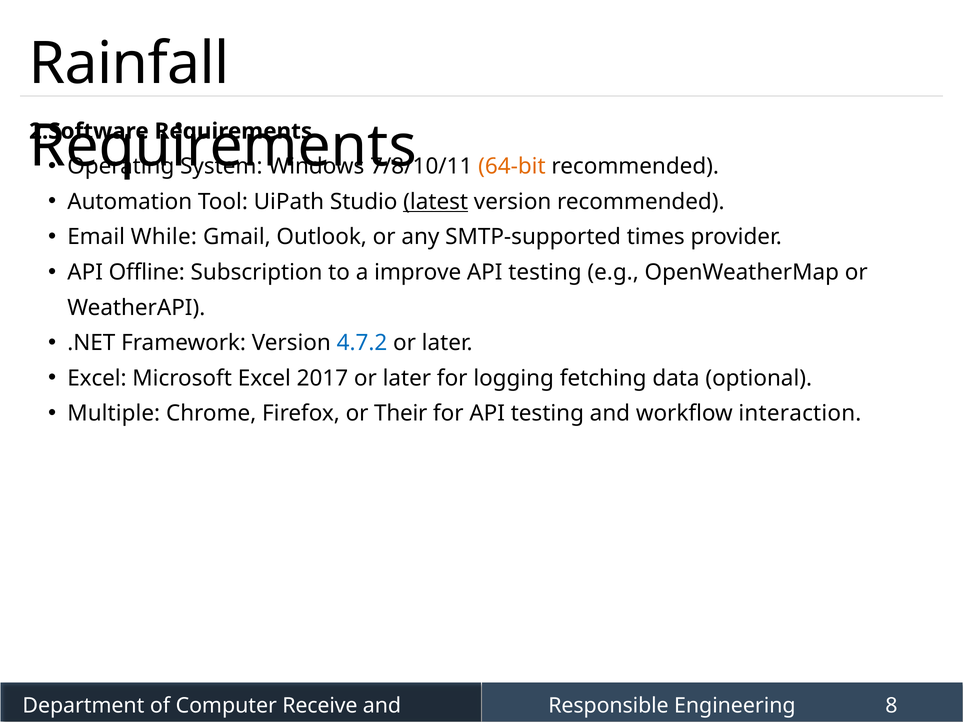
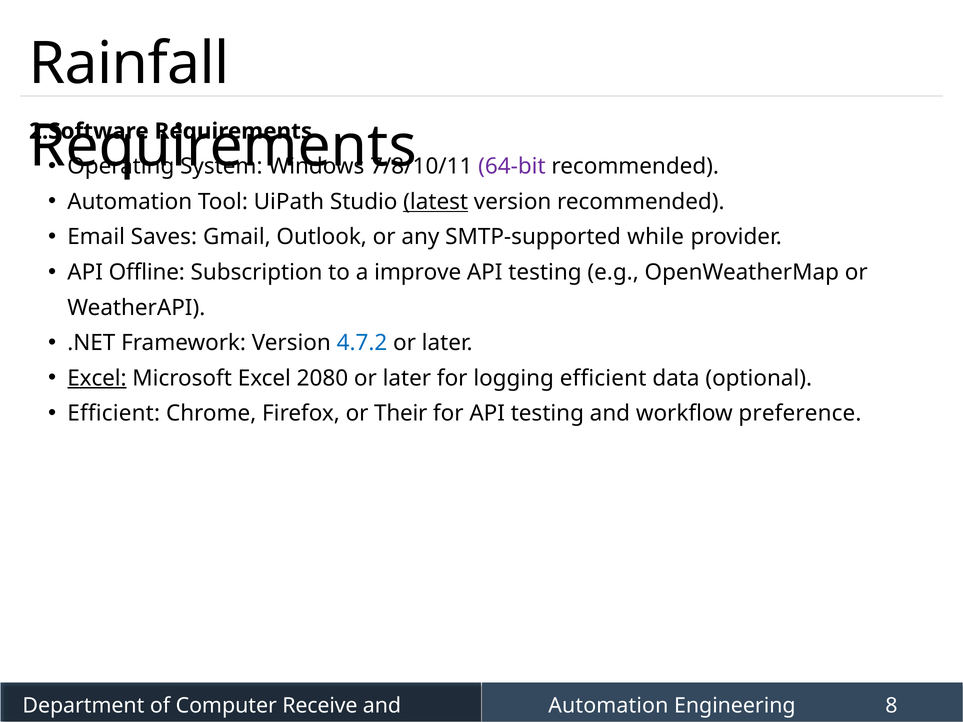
64-bit colour: orange -> purple
While: While -> Saves
times: times -> while
Excel at (97, 378) underline: none -> present
2017: 2017 -> 2080
logging fetching: fetching -> efficient
Multiple at (114, 414): Multiple -> Efficient
interaction: interaction -> preference
Responsible at (608, 706): Responsible -> Automation
